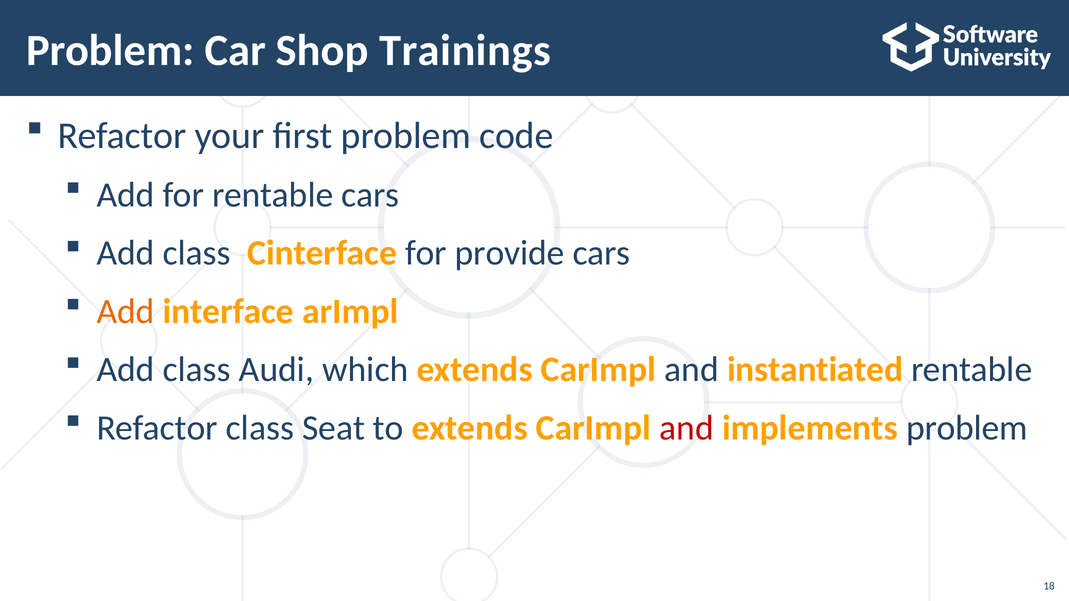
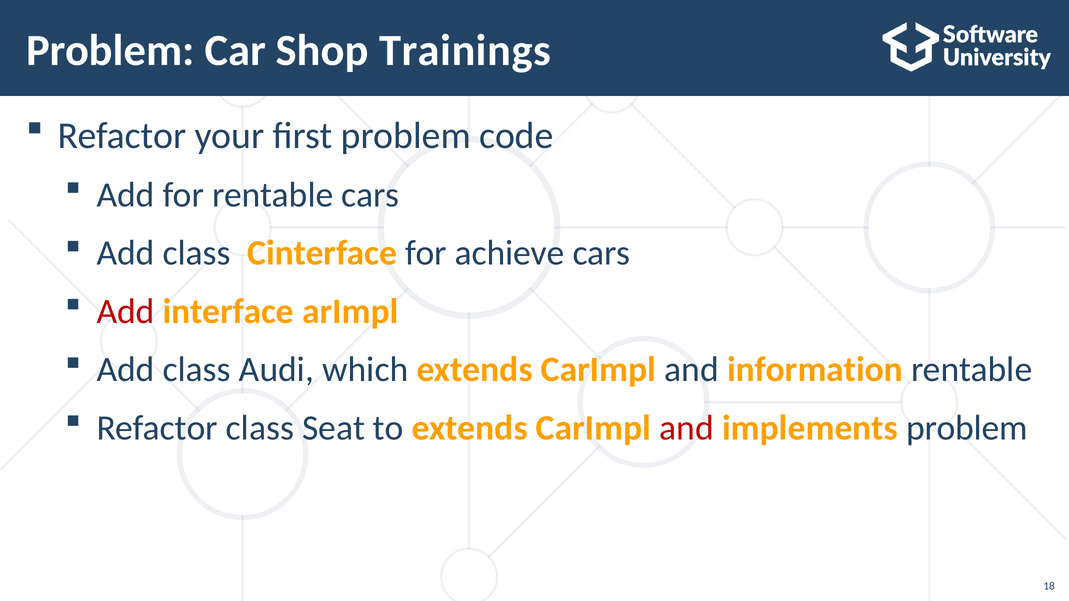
provide: provide -> achieve
Add at (126, 312) colour: orange -> red
instantiated: instantiated -> information
